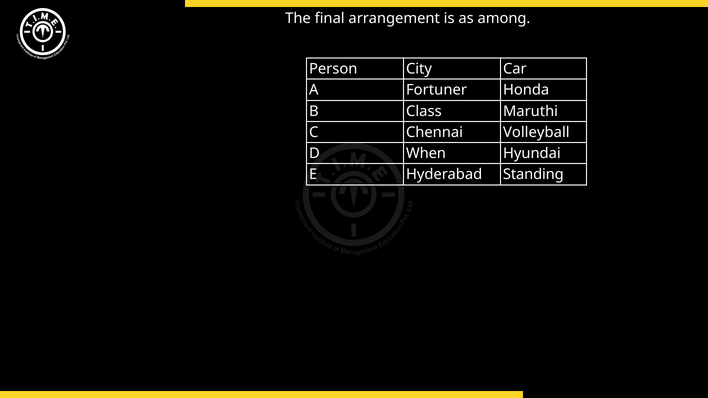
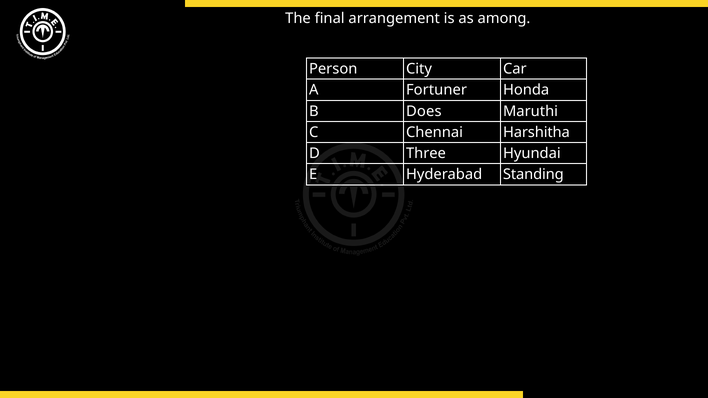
Class: Class -> Does
Volleyball: Volleyball -> Harshitha
When: When -> Three
